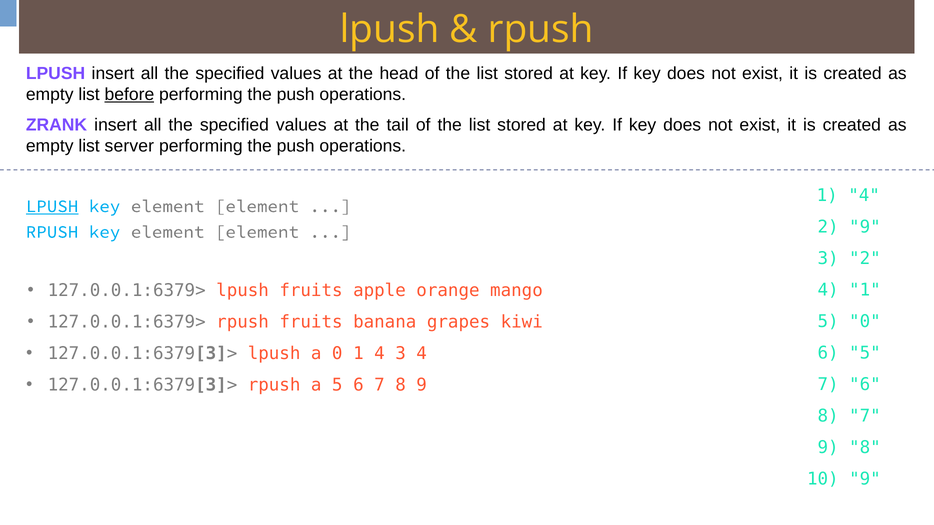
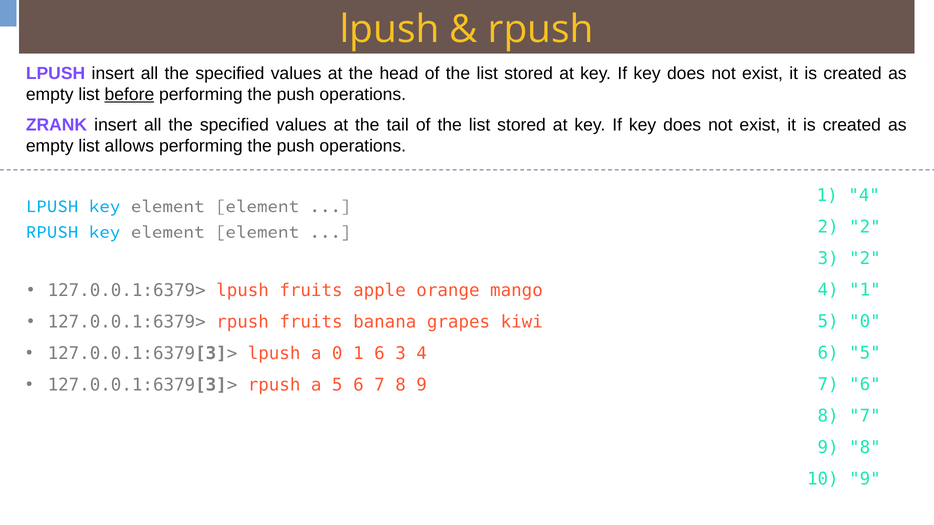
server: server -> allows
LPUSH at (52, 206) underline: present -> none
2 9: 9 -> 2
0 1 4: 4 -> 6
